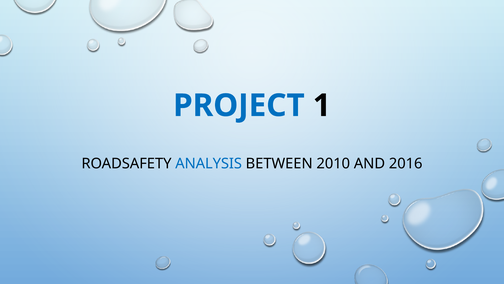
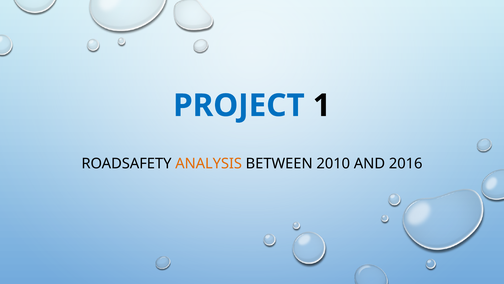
ANALYSIS colour: blue -> orange
